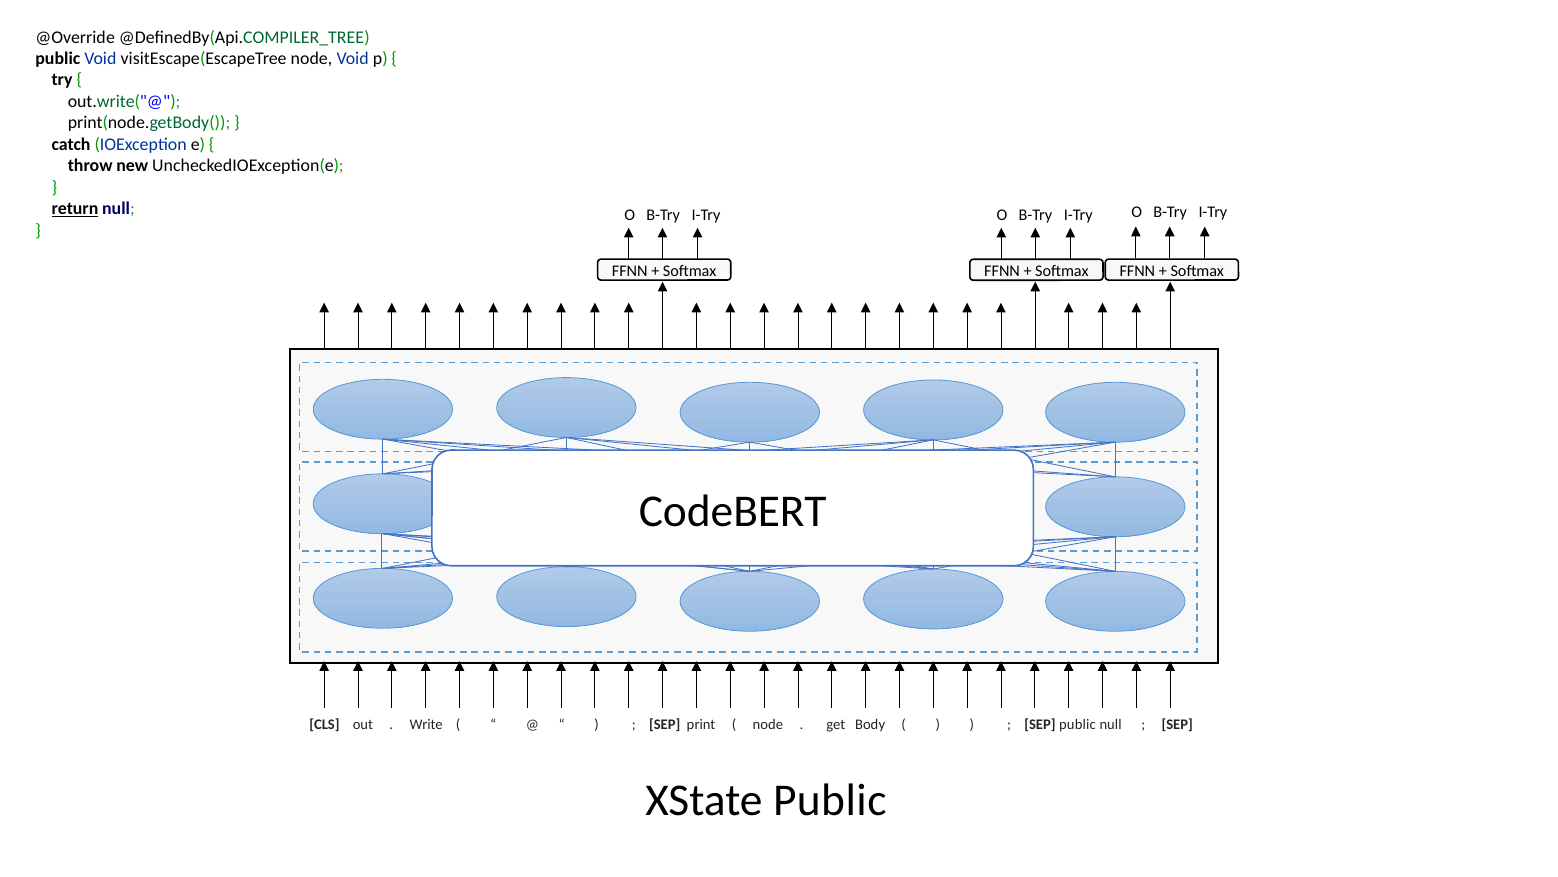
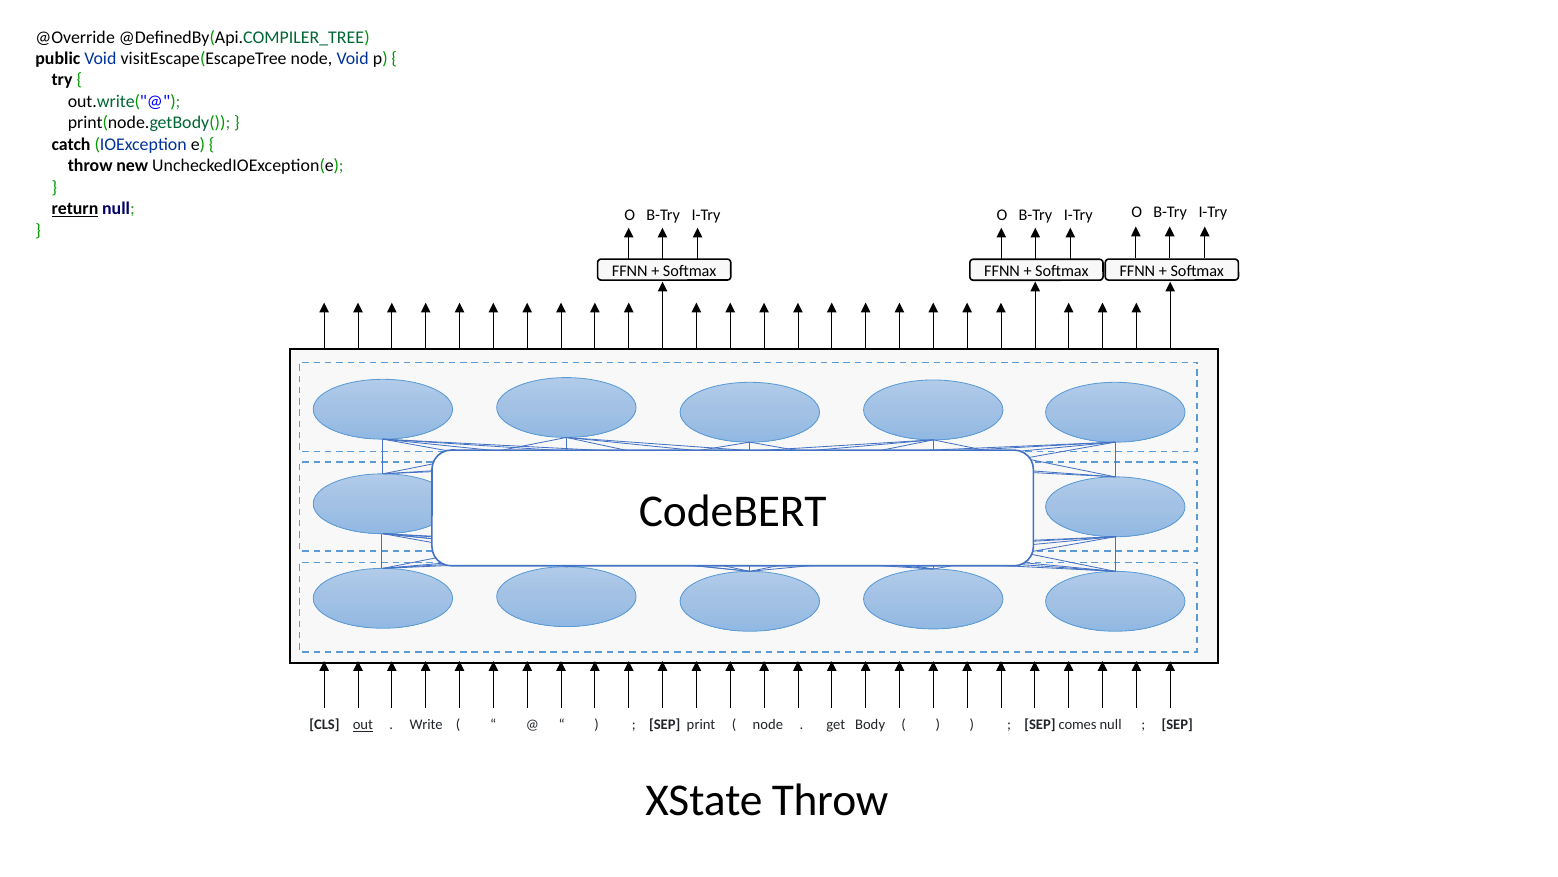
out underline: none -> present
SEP public: public -> comes
XState Public: Public -> Throw
